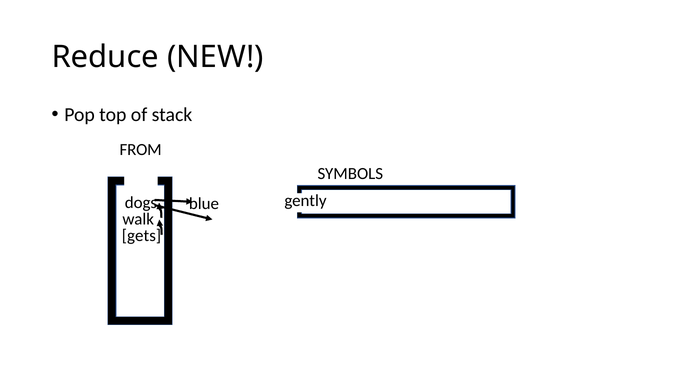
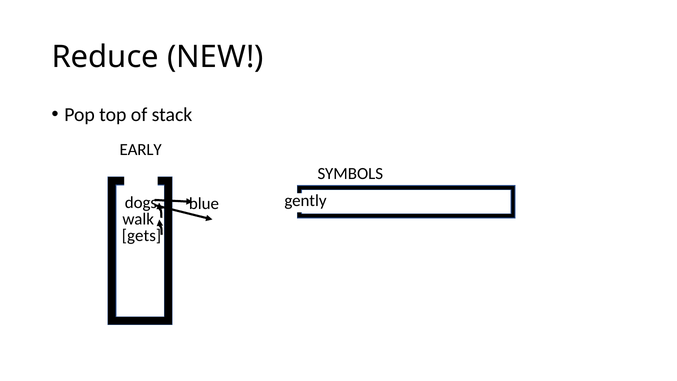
FROM: FROM -> EARLY
